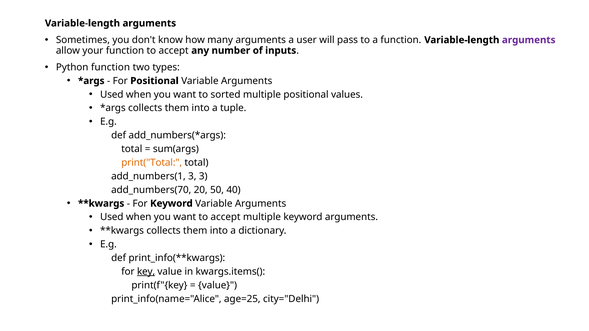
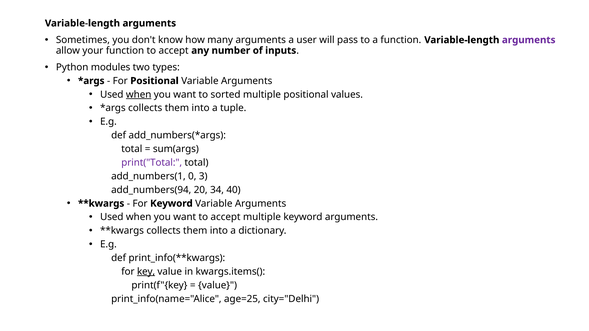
Python function: function -> modules
when at (139, 95) underline: none -> present
print("Total colour: orange -> purple
add_numbers(1 3: 3 -> 0
add_numbers(70: add_numbers(70 -> add_numbers(94
50: 50 -> 34
